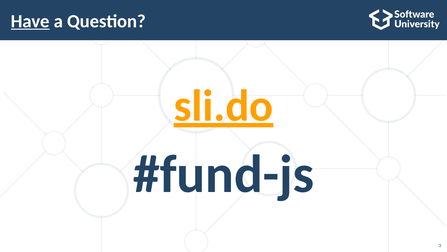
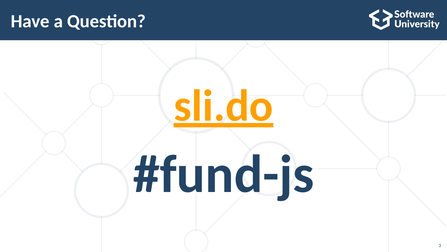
Have underline: present -> none
